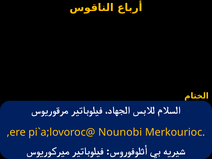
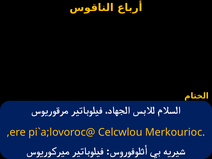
Nounobi: Nounobi -> Celcwlou
